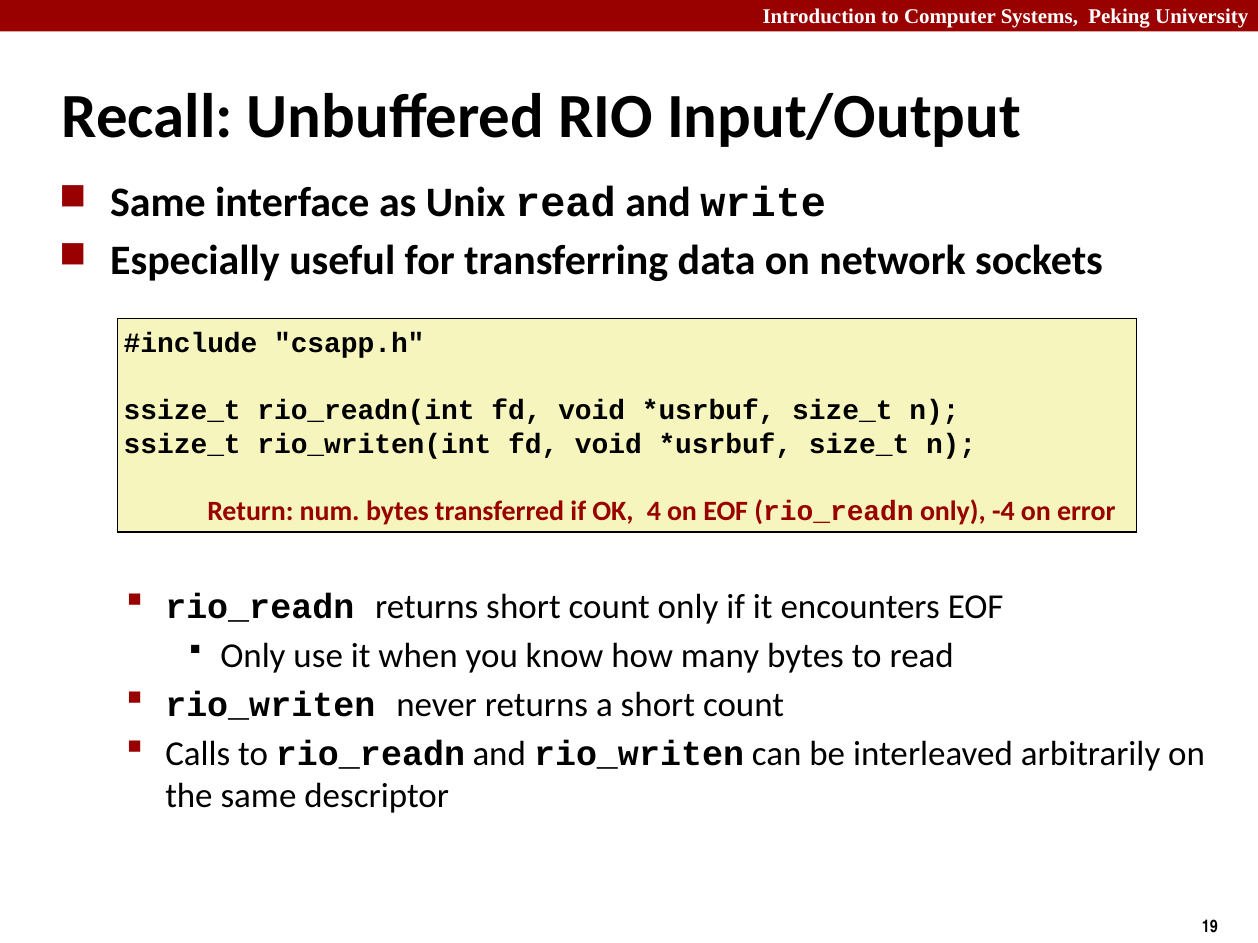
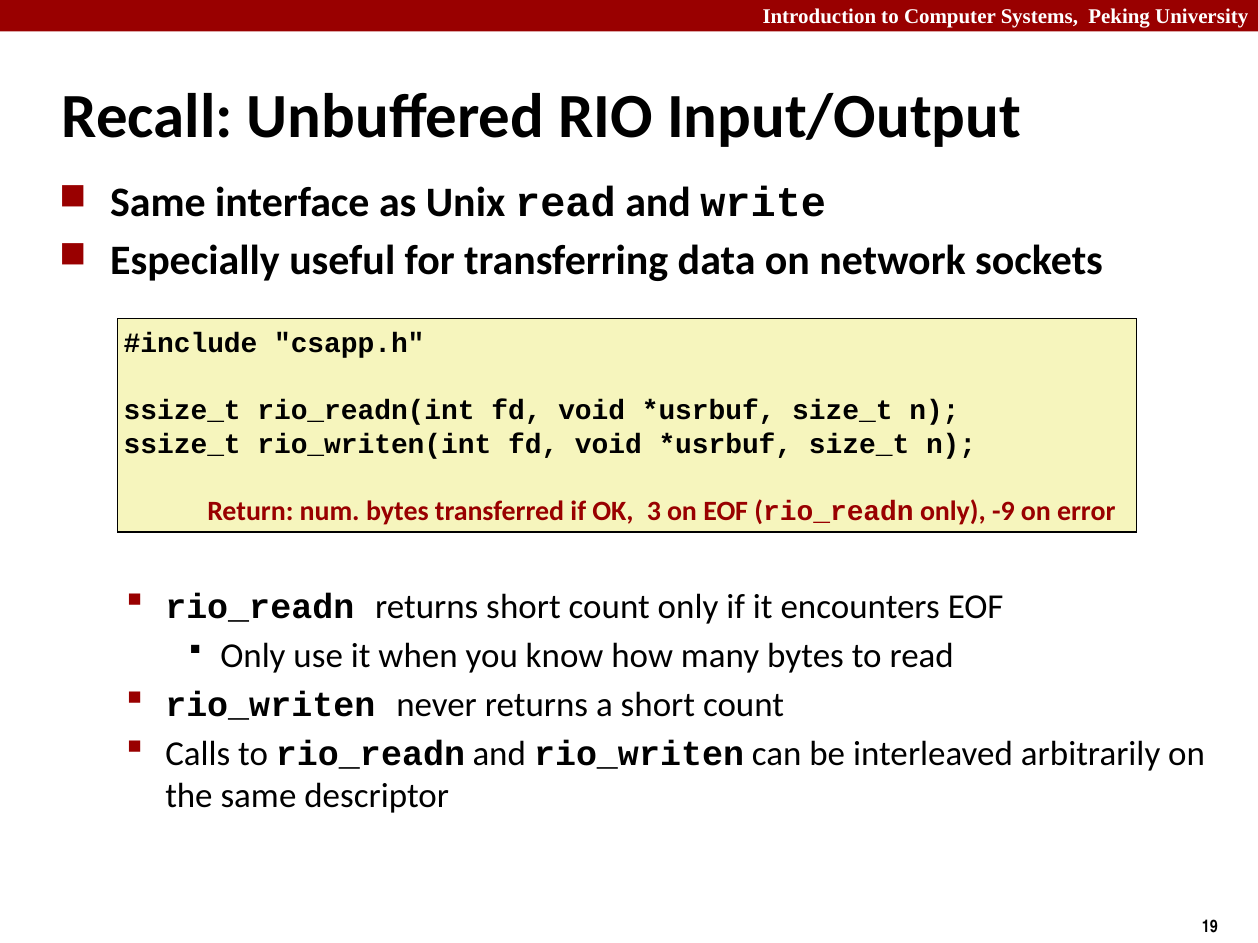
4: 4 -> 3
-4: -4 -> -9
